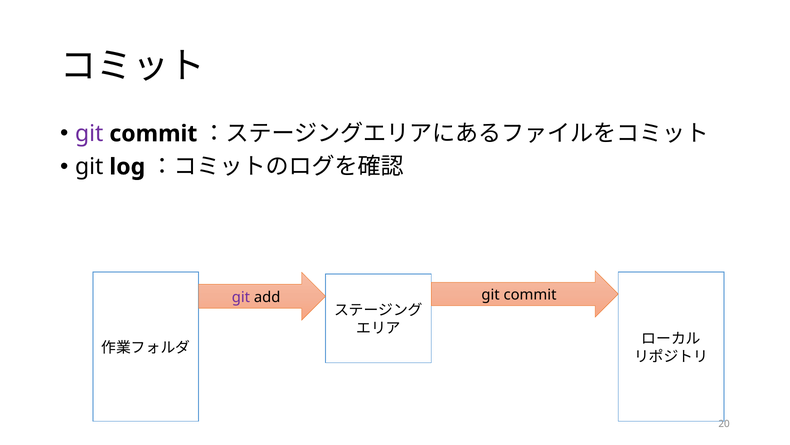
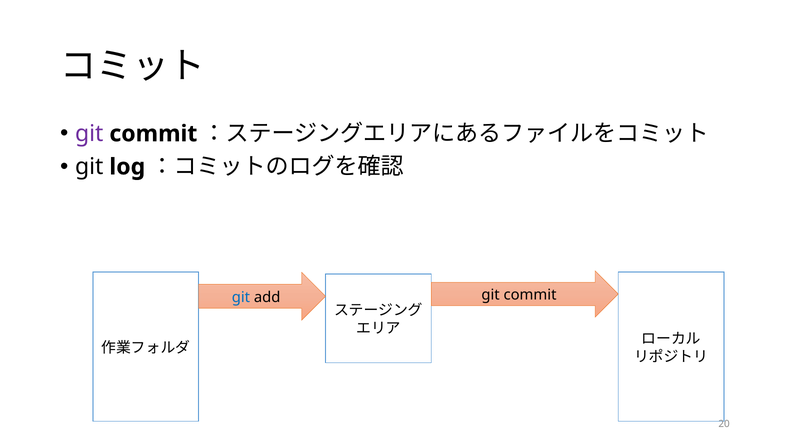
git at (241, 297) colour: purple -> blue
